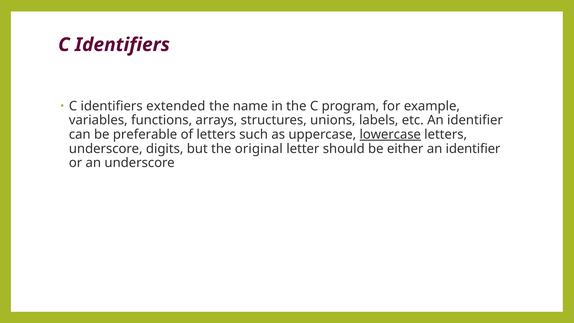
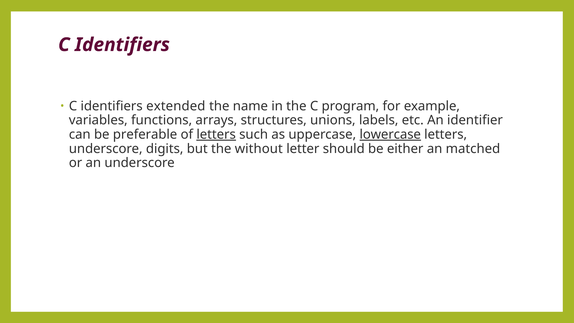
letters at (216, 134) underline: none -> present
original: original -> without
either an identifier: identifier -> matched
